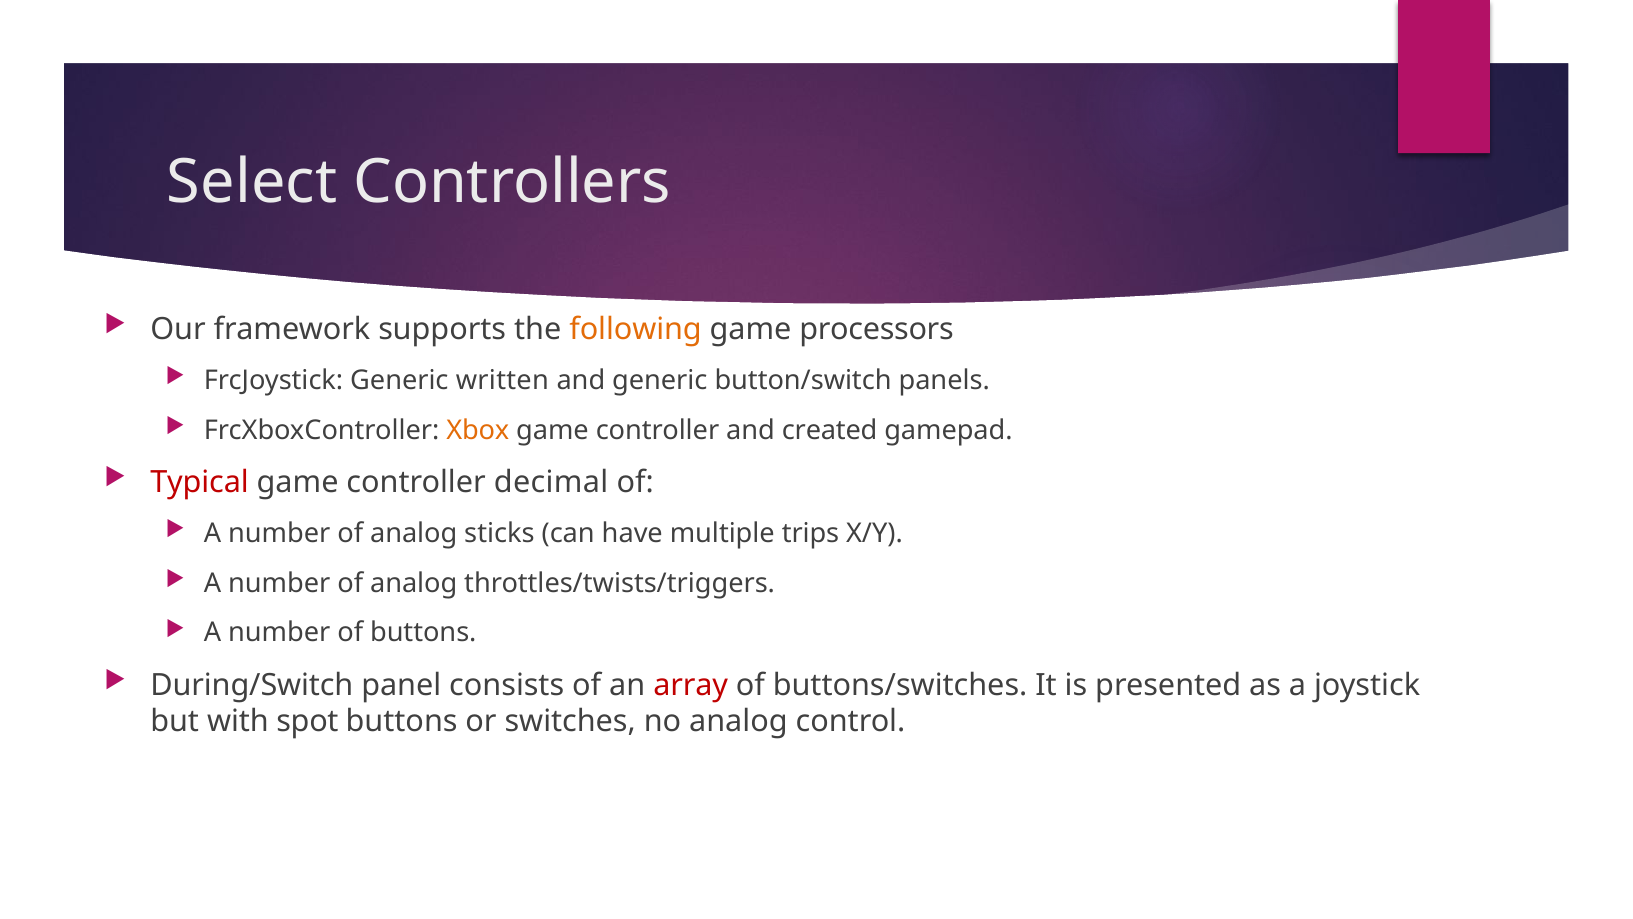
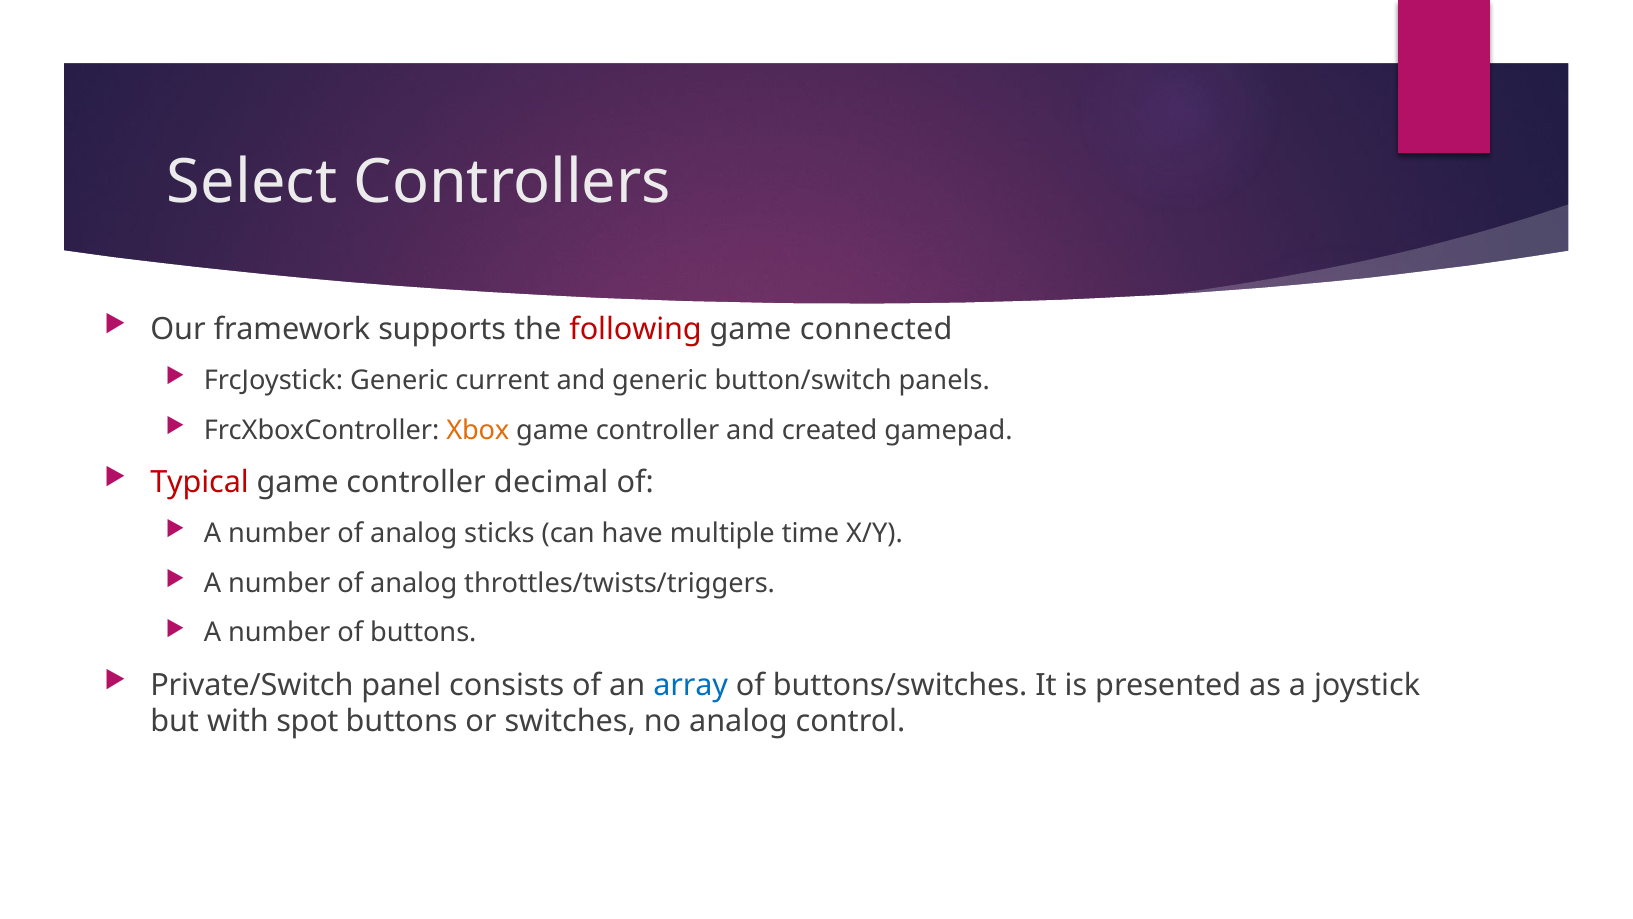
following colour: orange -> red
processors: processors -> connected
written: written -> current
trips: trips -> time
During/Switch: During/Switch -> Private/Switch
array colour: red -> blue
